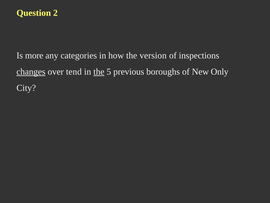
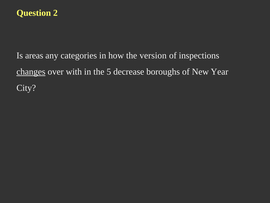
more: more -> areas
tend: tend -> with
the at (99, 72) underline: present -> none
previous: previous -> decrease
Only: Only -> Year
